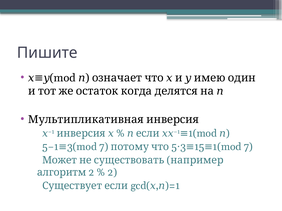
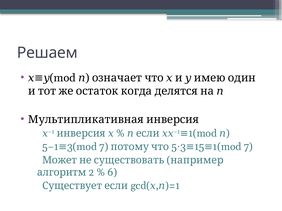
Пишите: Пишите -> Решаем
2 at (112, 173): 2 -> 6
